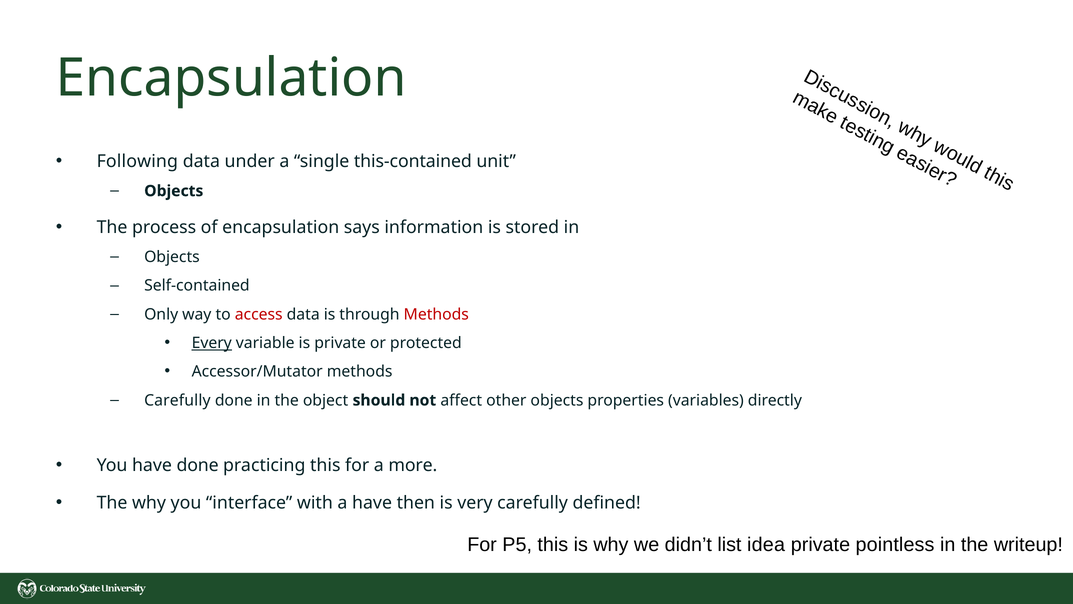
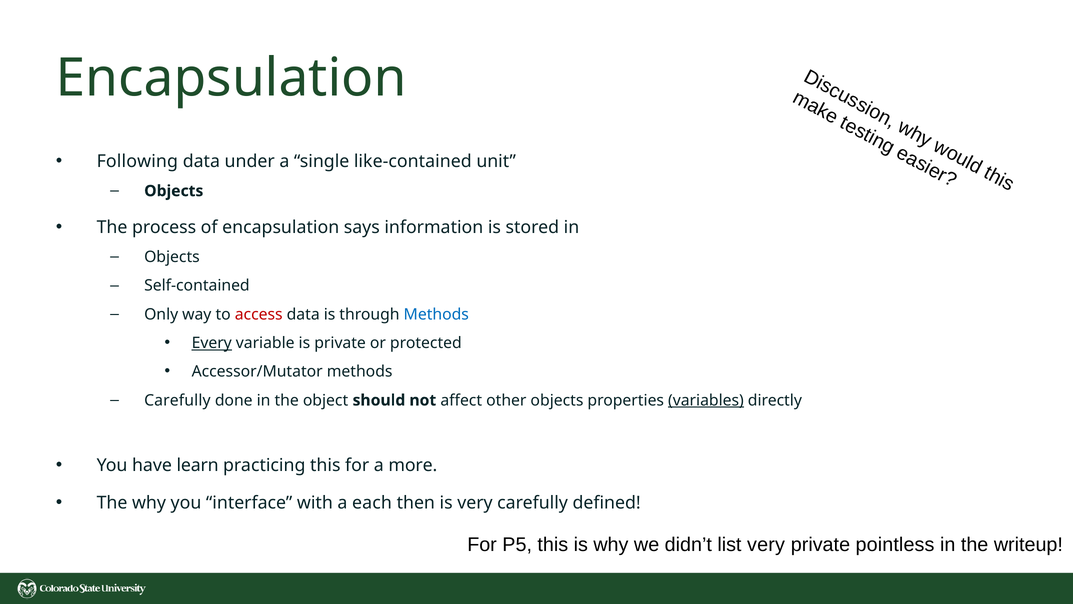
this-contained: this-contained -> like-contained
Methods at (436, 314) colour: red -> blue
variables underline: none -> present
have done: done -> learn
a have: have -> each
list idea: idea -> very
